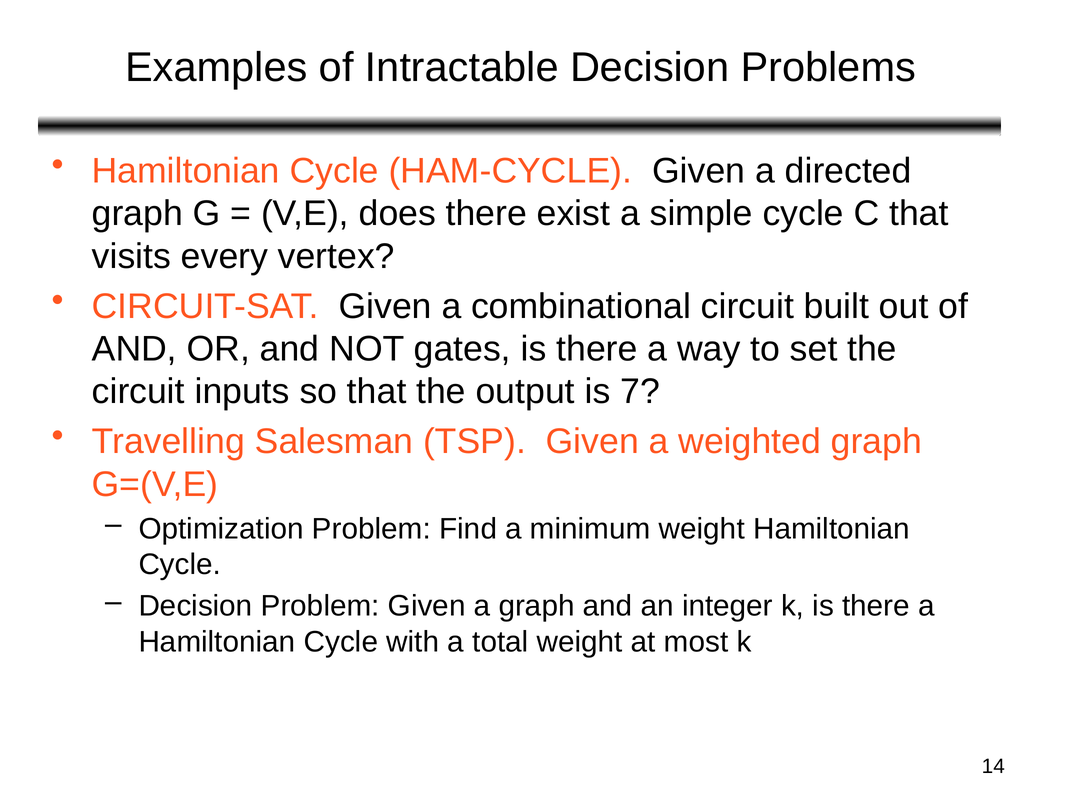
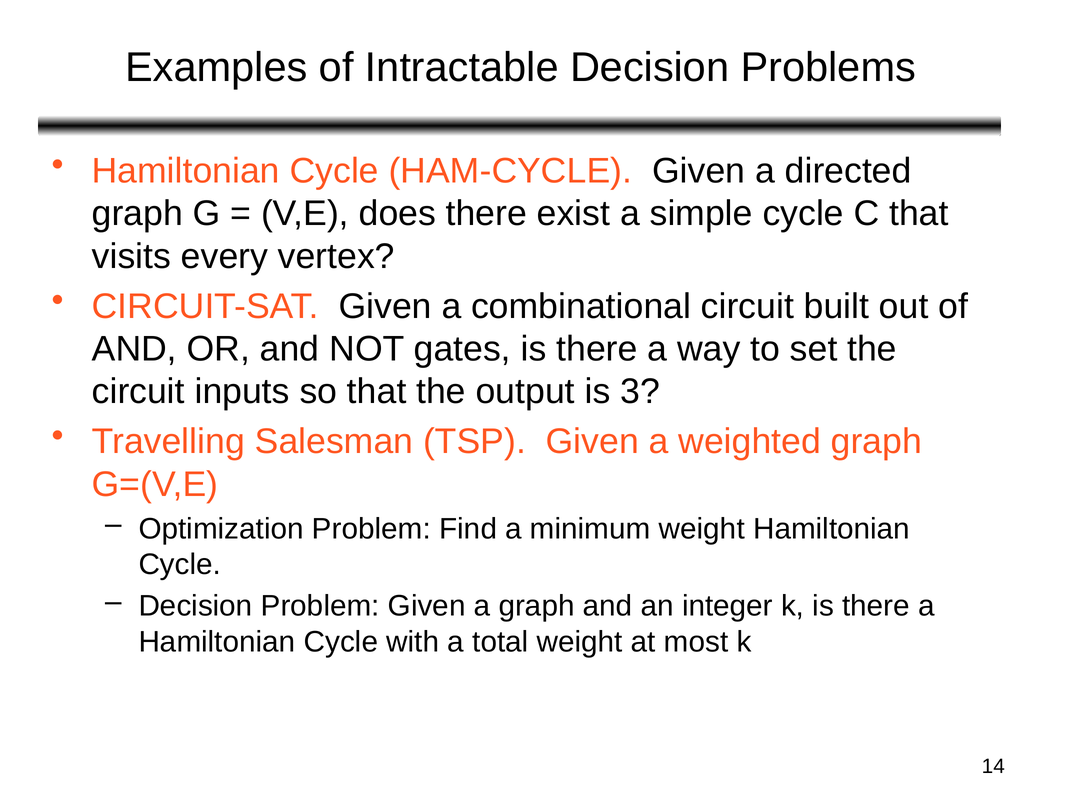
7: 7 -> 3
